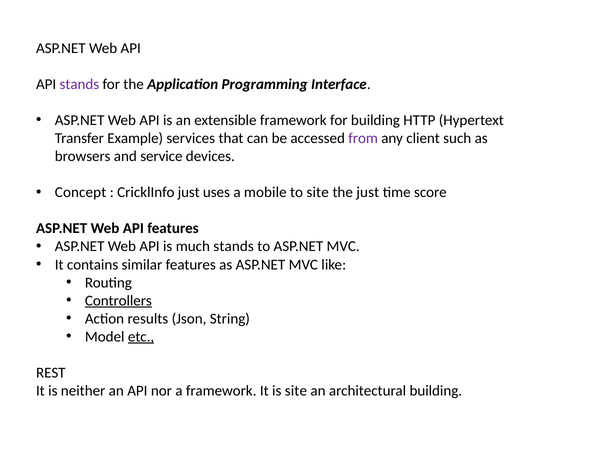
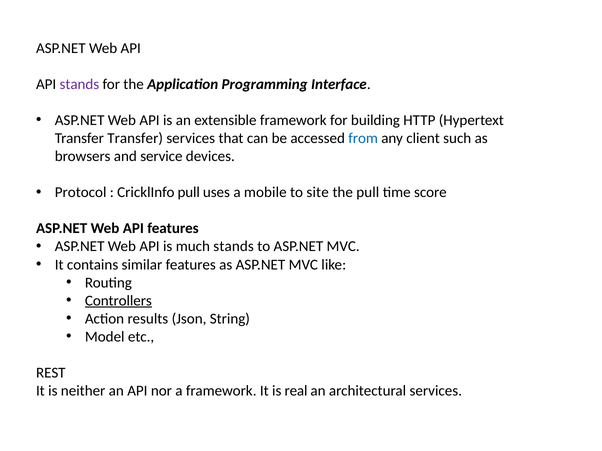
Transfer Example: Example -> Transfer
from colour: purple -> blue
Concept: Concept -> Protocol
CricklInfo just: just -> pull
the just: just -> pull
etc underline: present -> none
is site: site -> real
architectural building: building -> services
